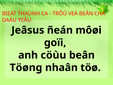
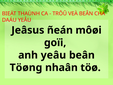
anh cöùu: cöùu -> yeâu
